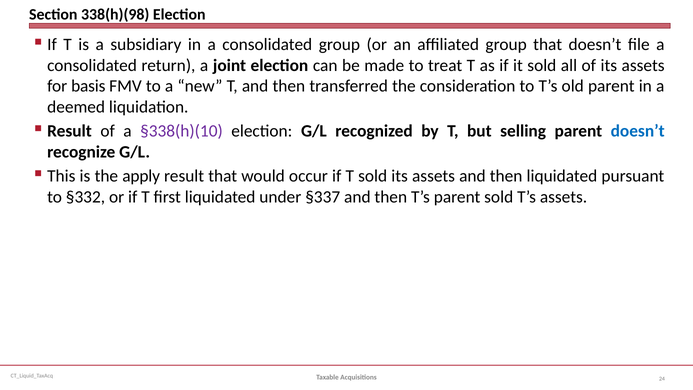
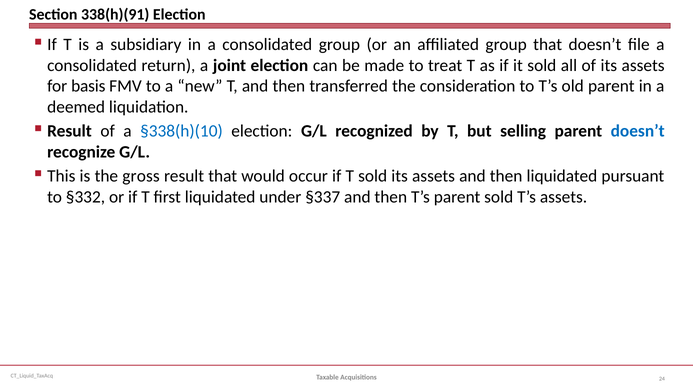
338(h)(98: 338(h)(98 -> 338(h)(91
§338(h)(10 colour: purple -> blue
apply: apply -> gross
